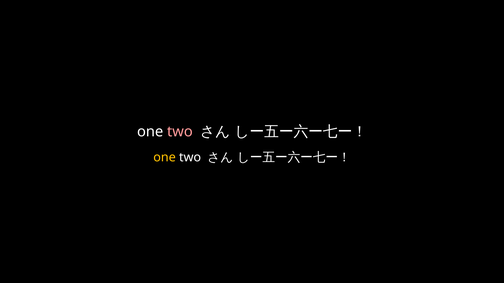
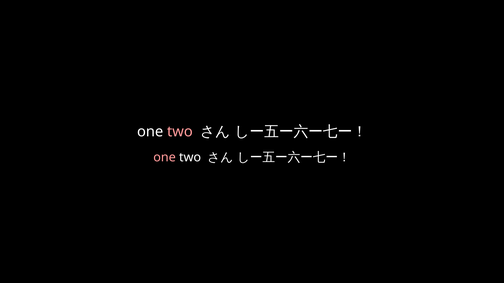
one at (165, 158) colour: yellow -> pink
